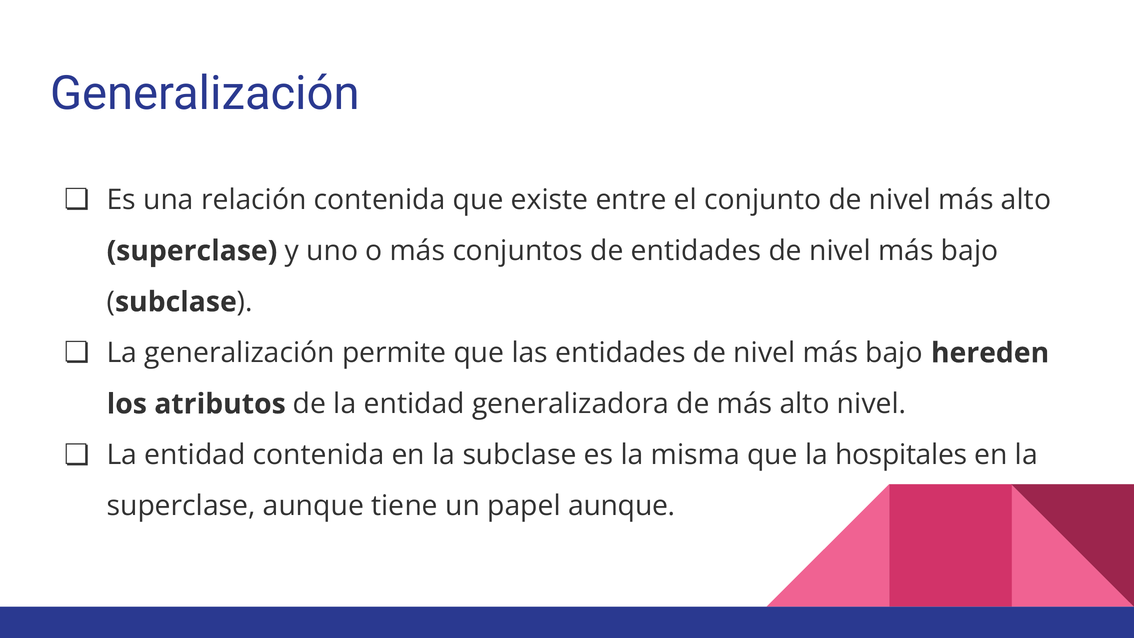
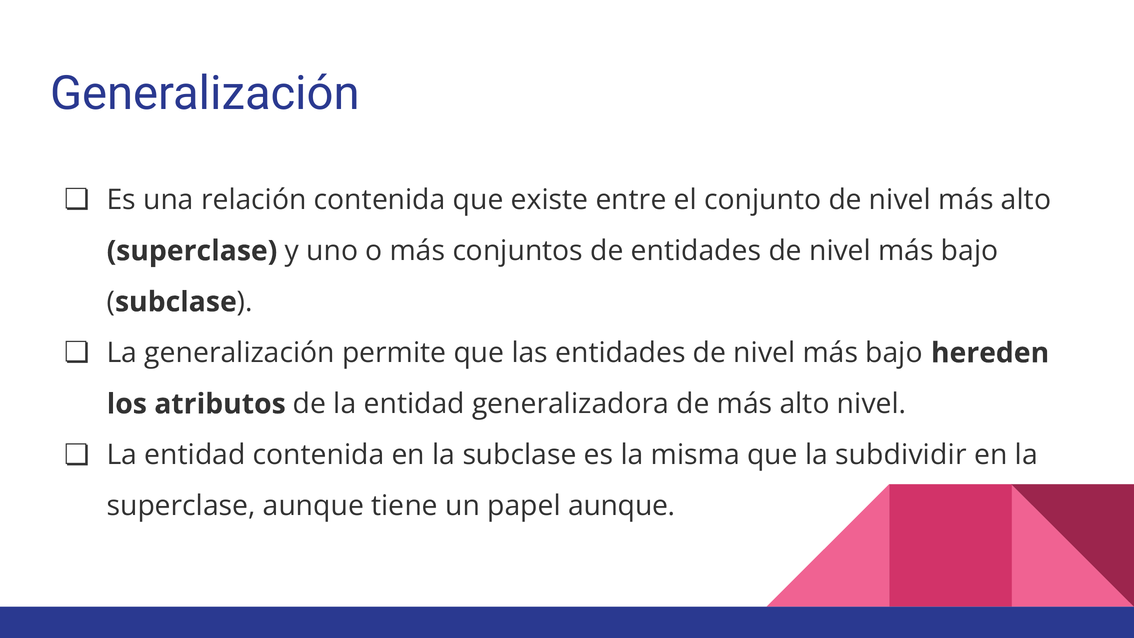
hospitales: hospitales -> subdividir
